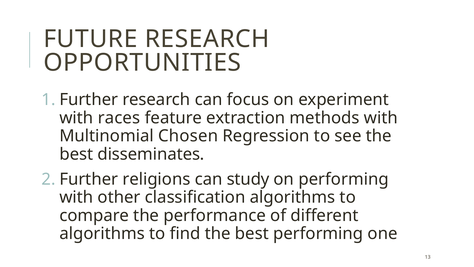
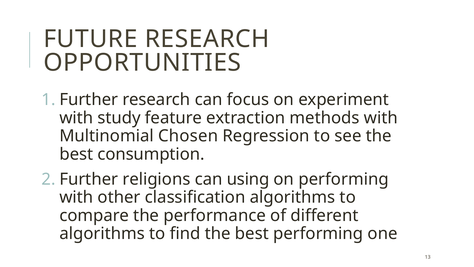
races: races -> study
disseminates: disseminates -> consumption
study: study -> using
